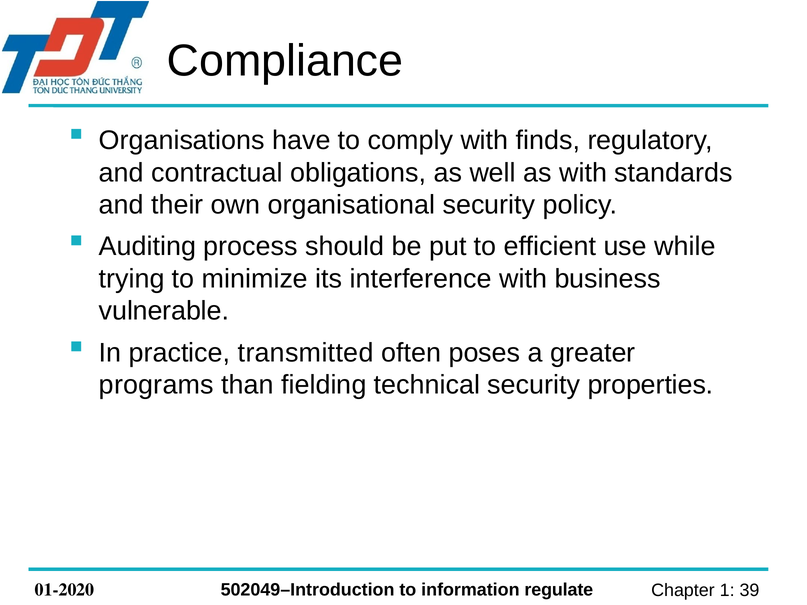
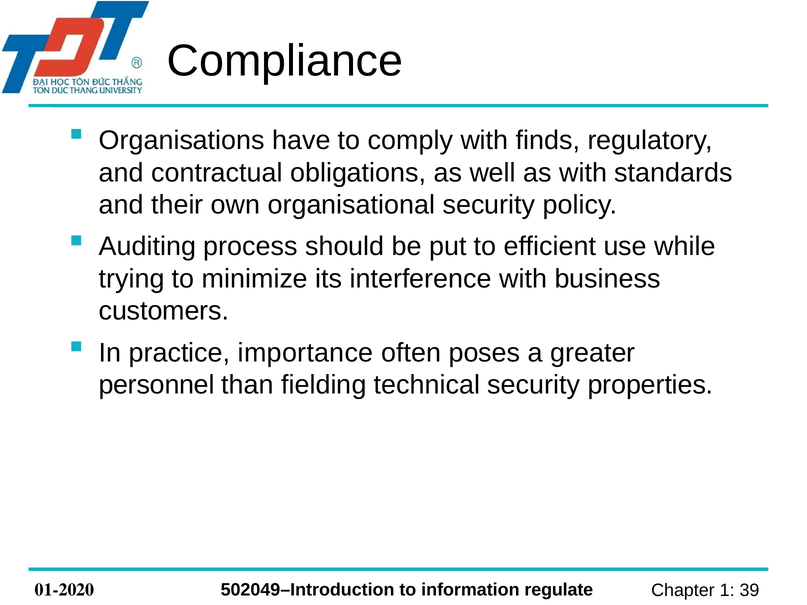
vulnerable: vulnerable -> customers
transmitted: transmitted -> importance
programs: programs -> personnel
